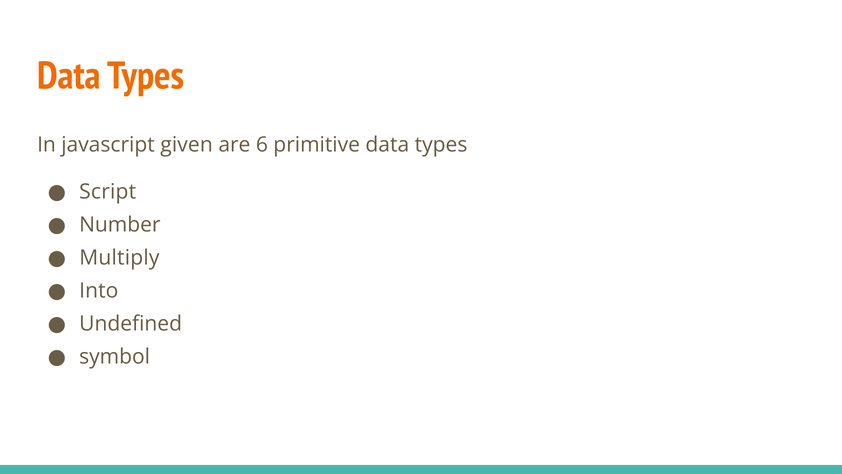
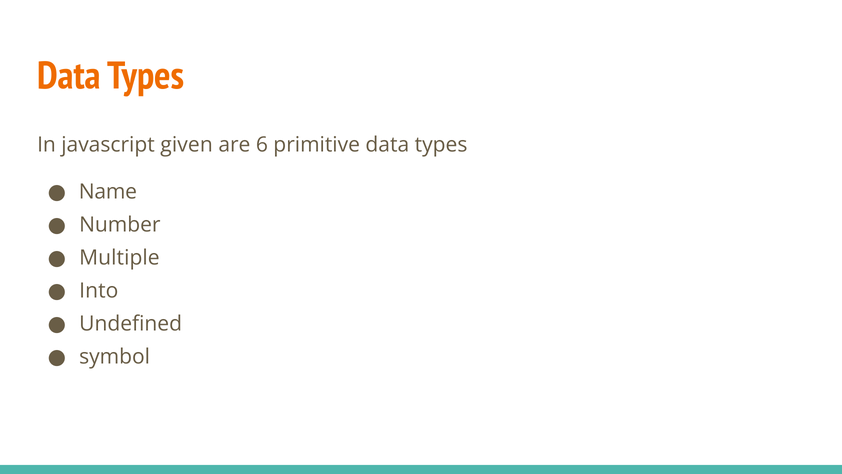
Script: Script -> Name
Multiply: Multiply -> Multiple
